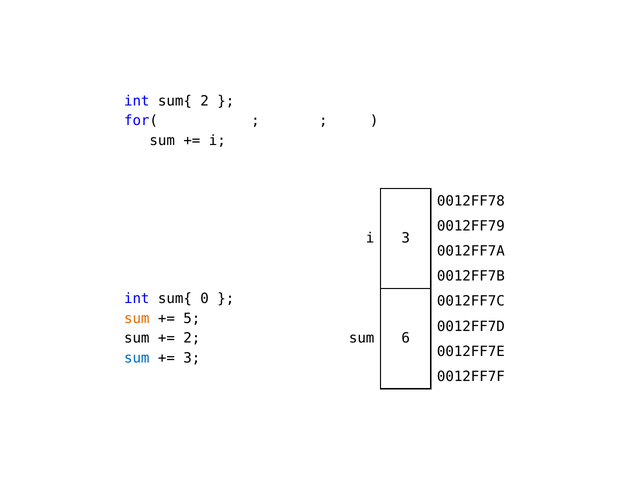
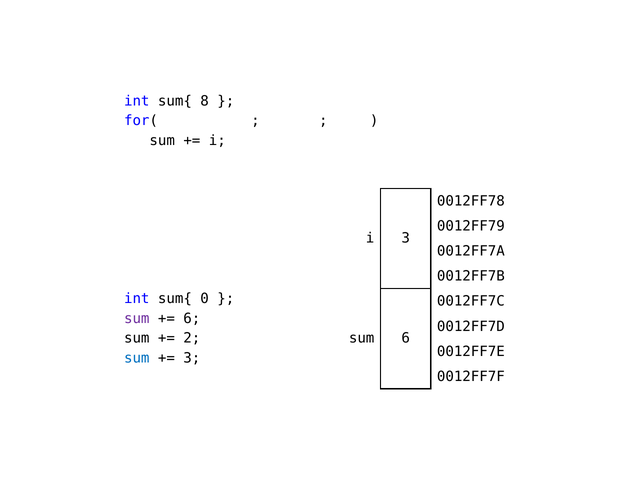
sum{ 2: 2 -> 8
sum at (137, 318) colour: orange -> purple
5 at (192, 318): 5 -> 6
